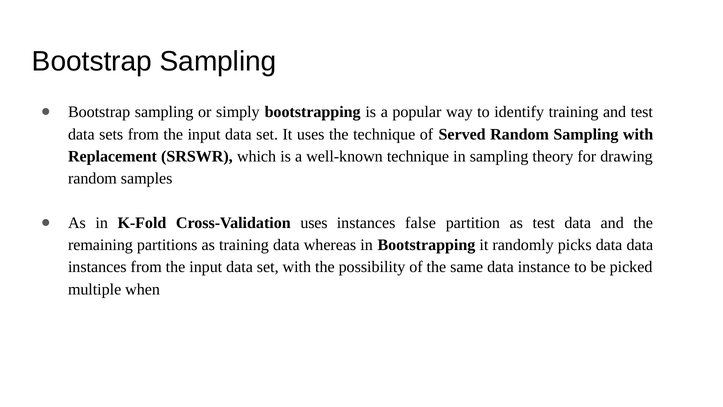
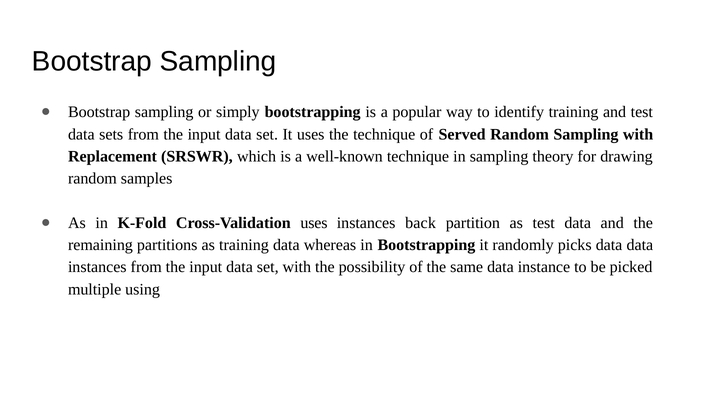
false: false -> back
when: when -> using
